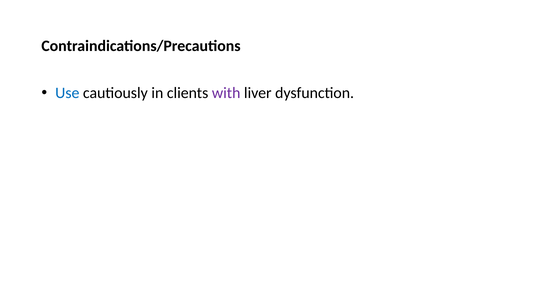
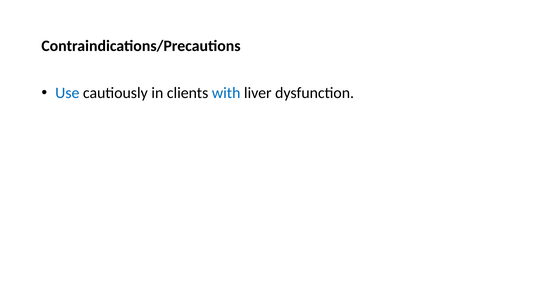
with colour: purple -> blue
